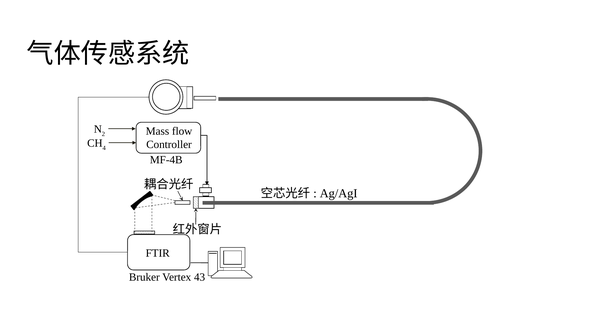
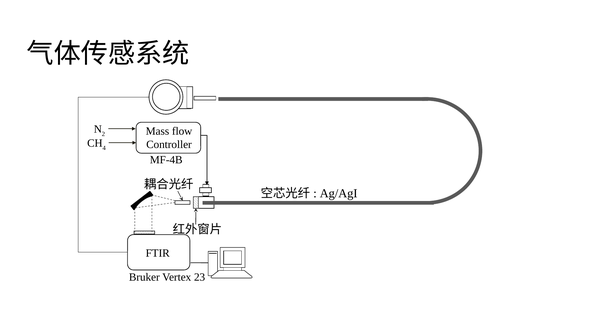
43: 43 -> 23
